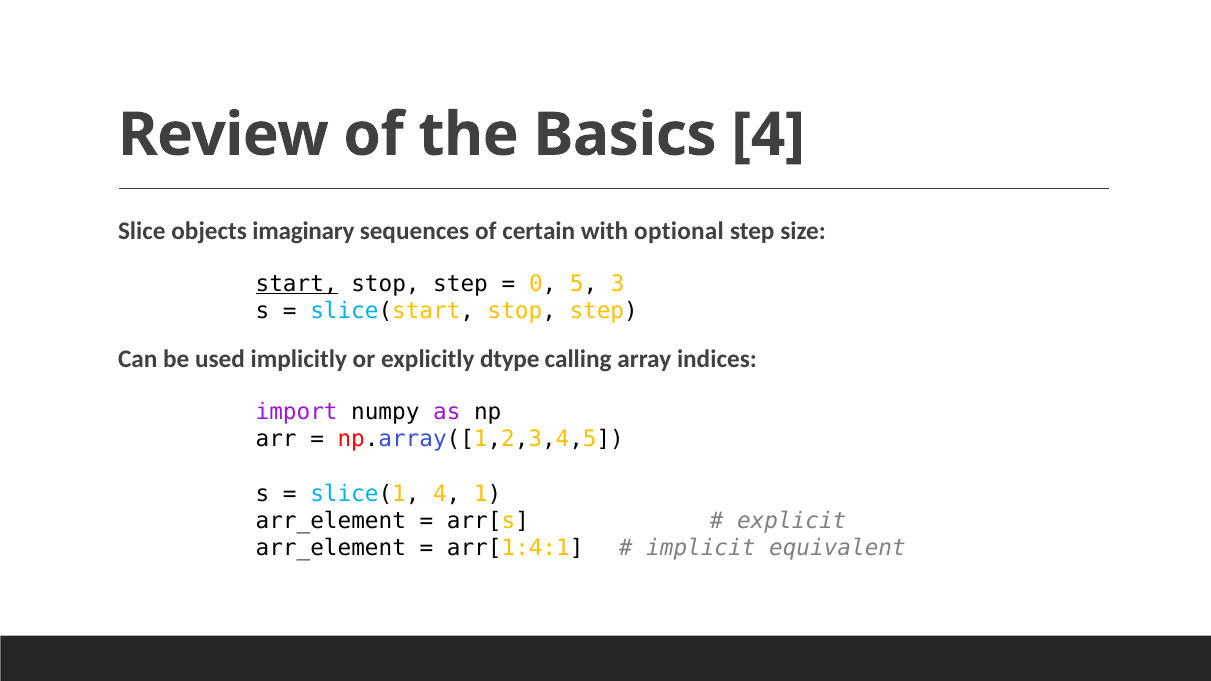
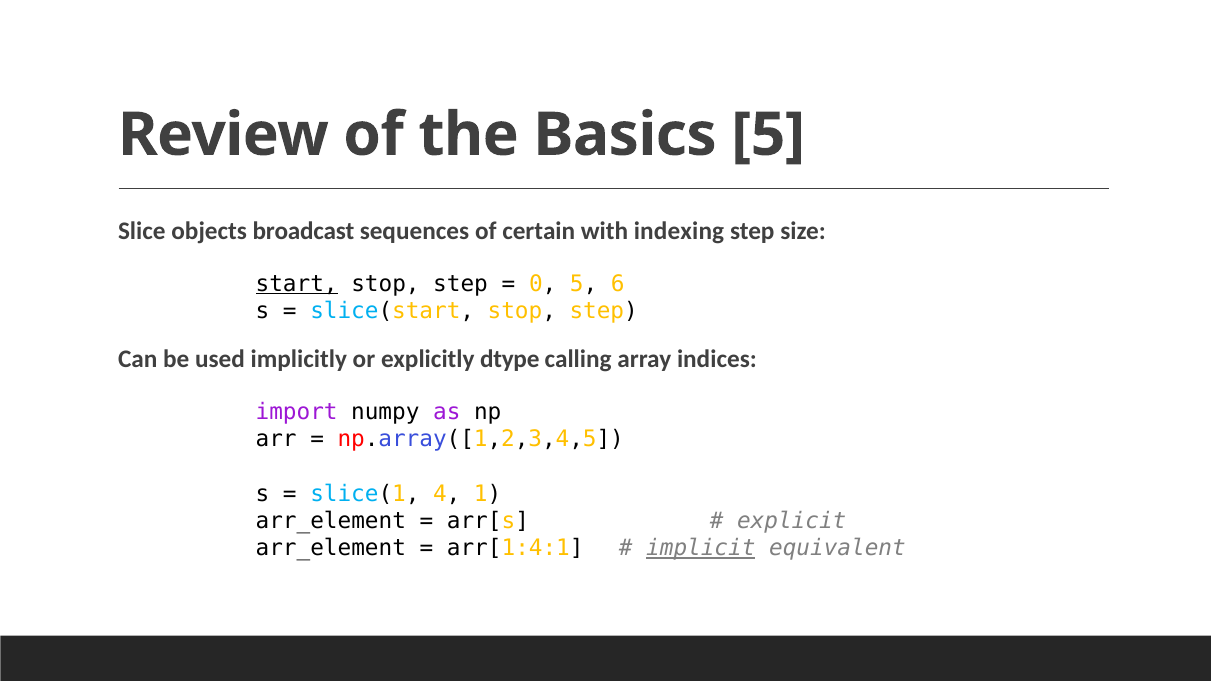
Basics 4: 4 -> 5
imaginary: imaginary -> broadcast
optional: optional -> indexing
3: 3 -> 6
implicit underline: none -> present
